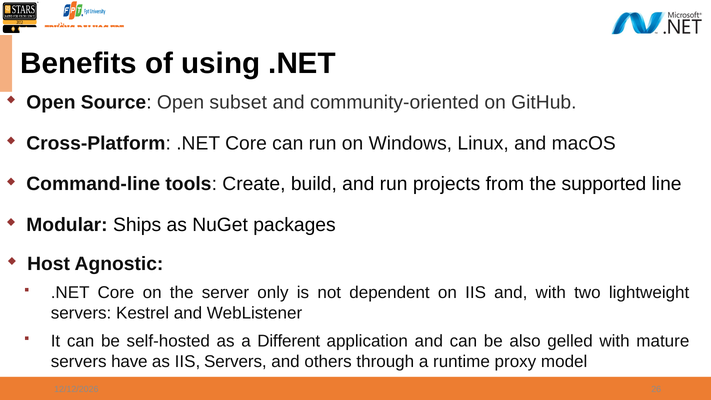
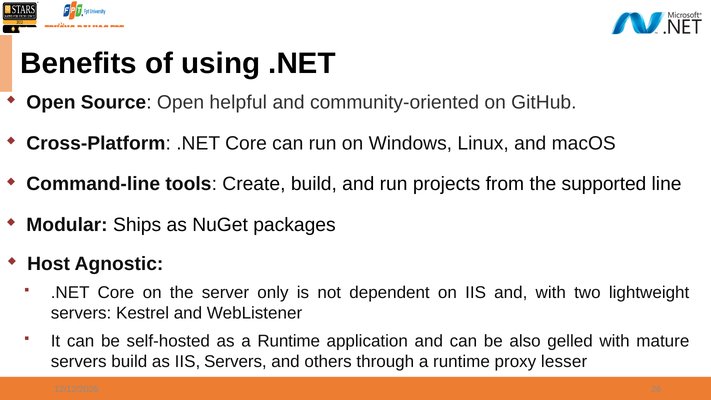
subset: subset -> helpful
as a Different: Different -> Runtime
servers have: have -> build
model: model -> lesser
